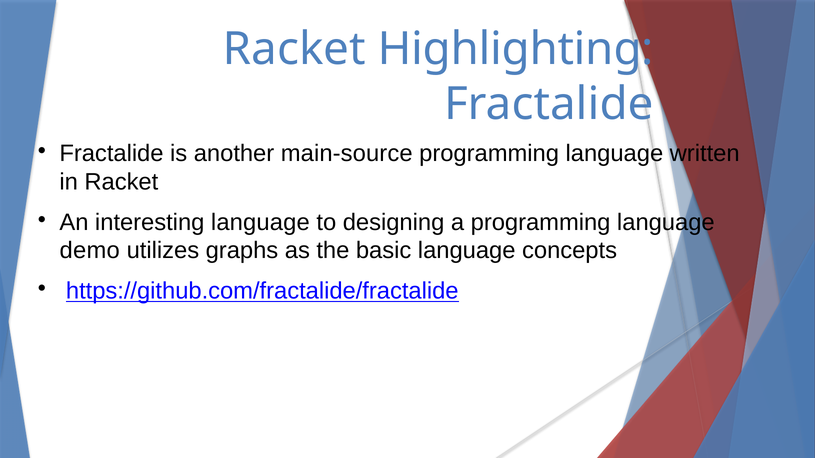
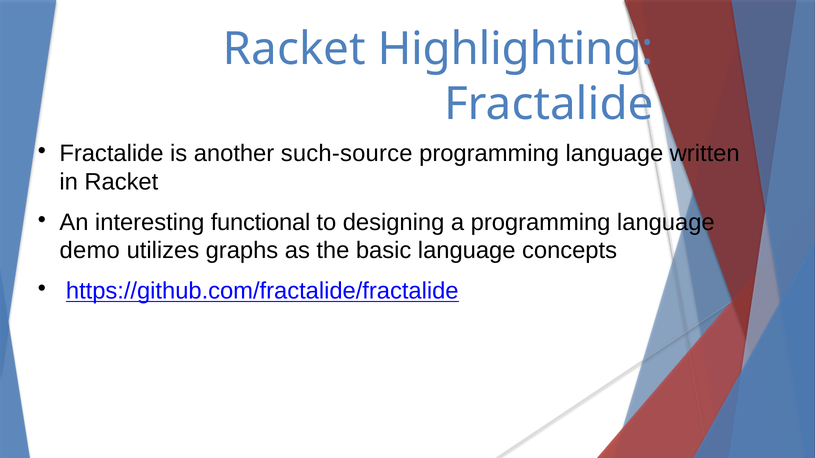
main-source: main-source -> such-source
interesting language: language -> functional
